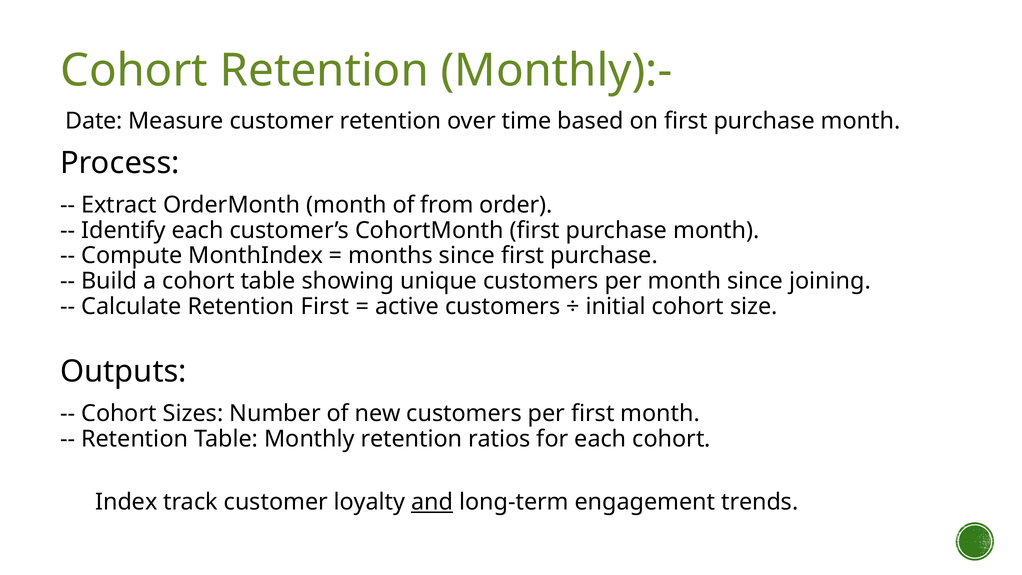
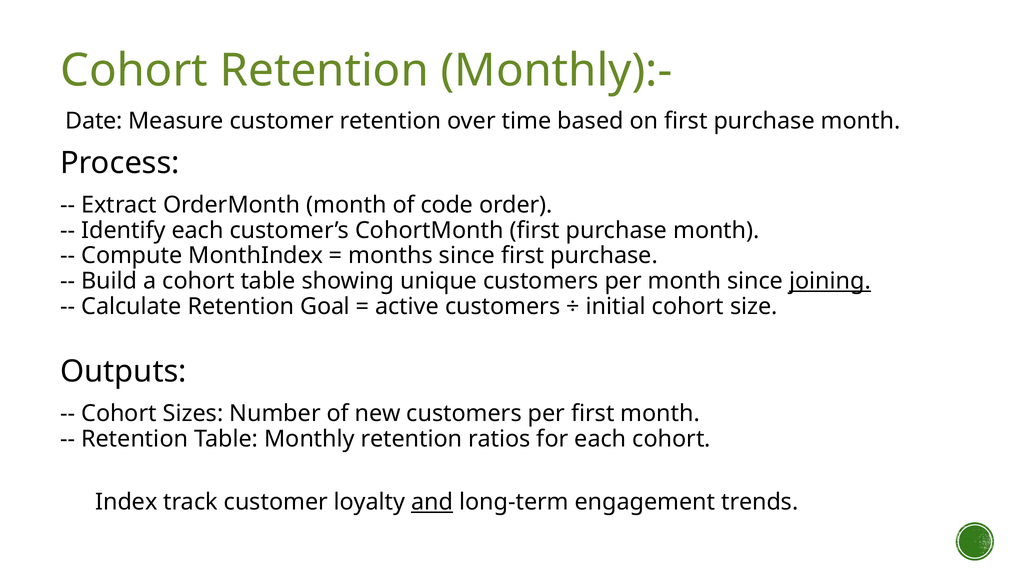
from: from -> code
joining underline: none -> present
Retention First: First -> Goal
